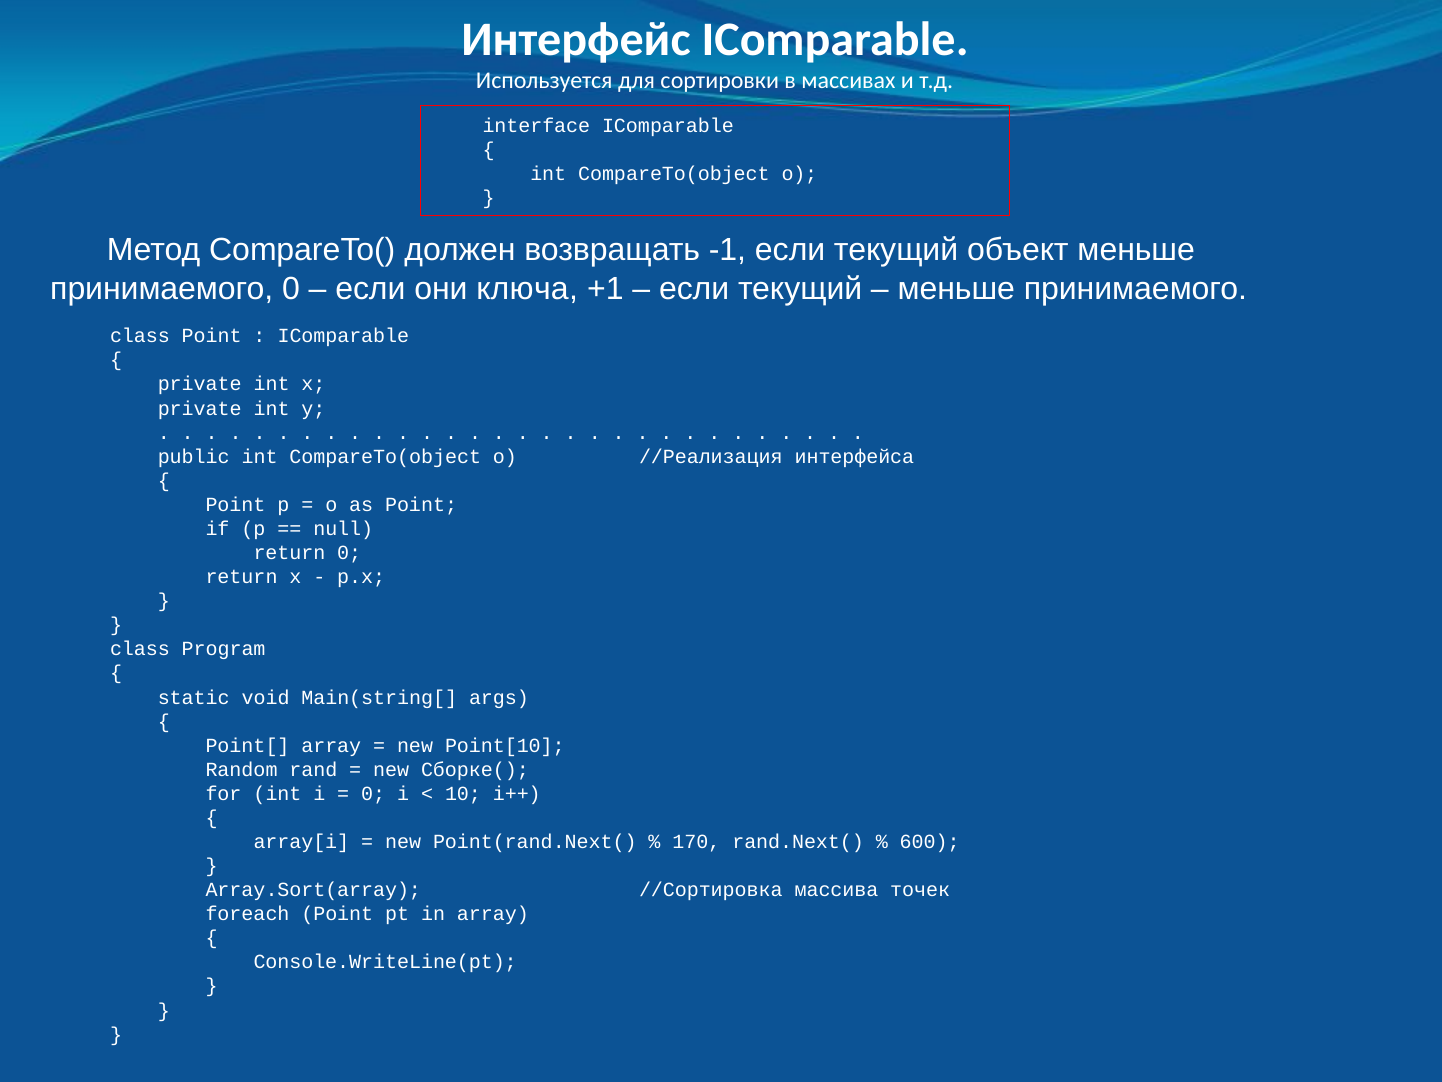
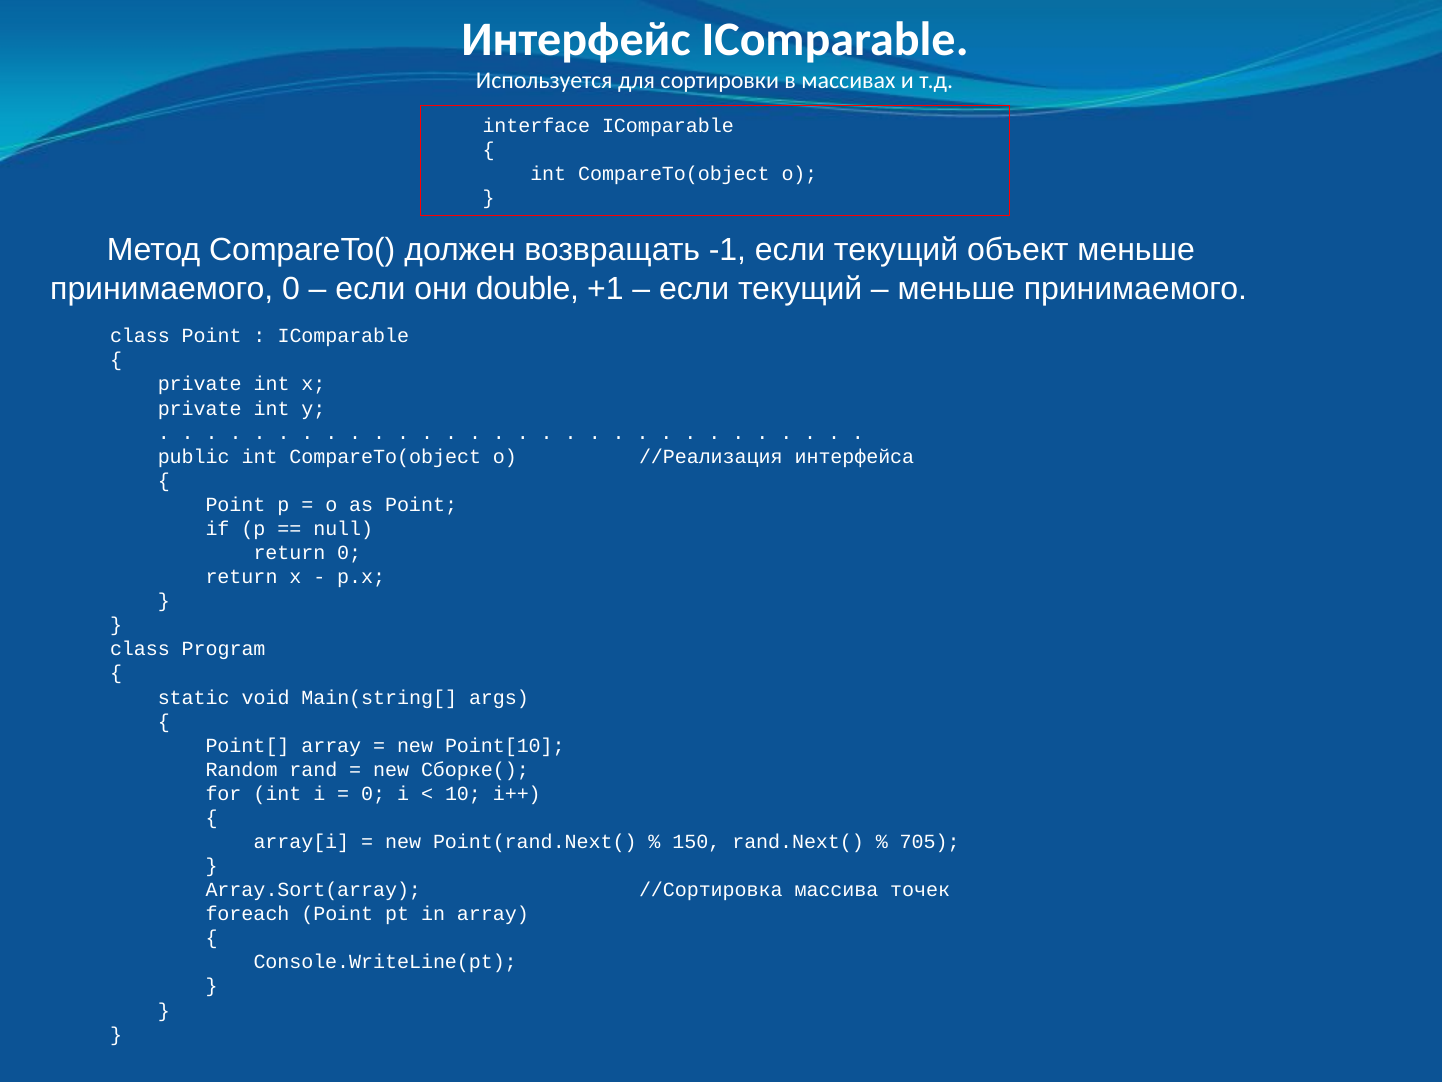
ключа: ключа -> double
170: 170 -> 150
600: 600 -> 705
